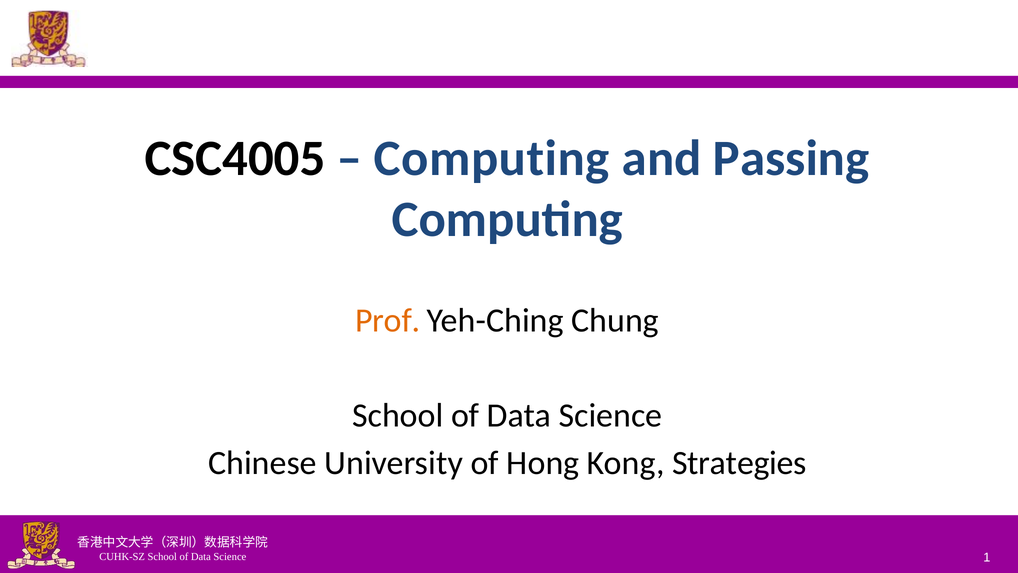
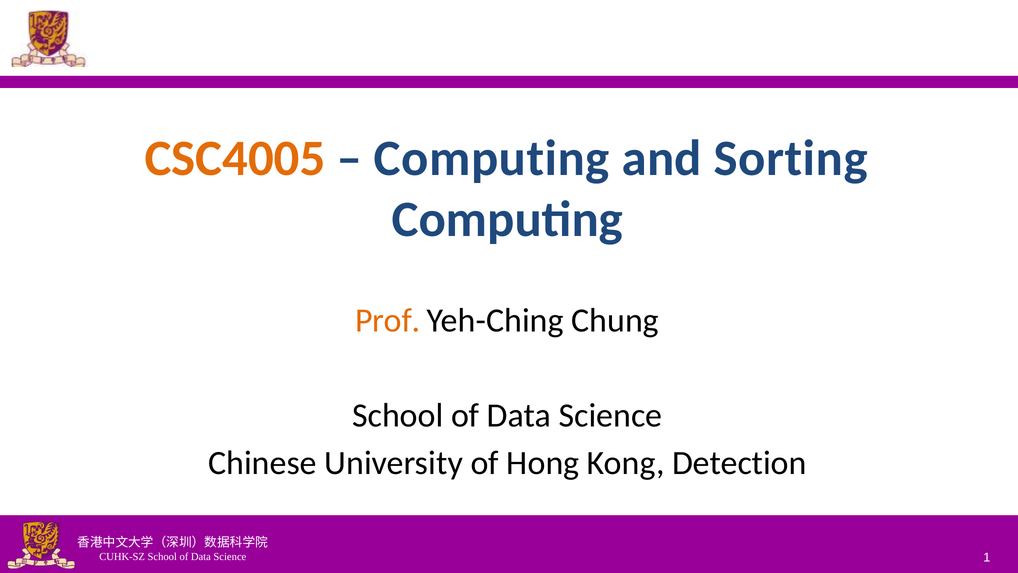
CSC4005 colour: black -> orange
Passing: Passing -> Sorting
Strategies: Strategies -> Detection
